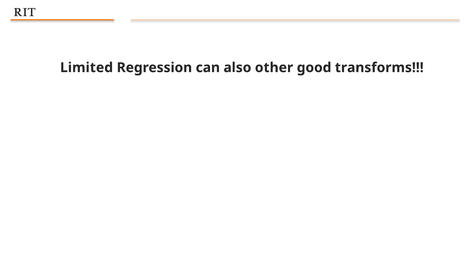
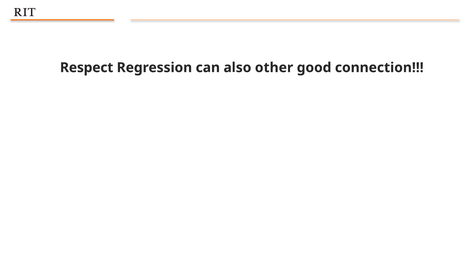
Limited: Limited -> Respect
transforms: transforms -> connection
